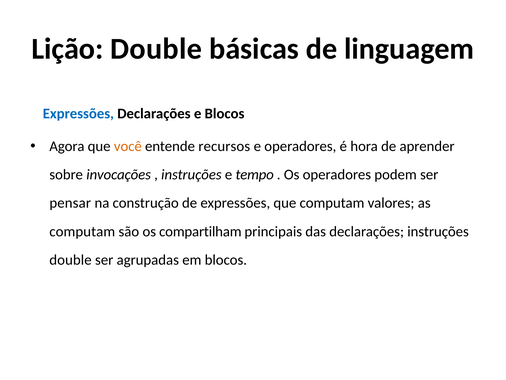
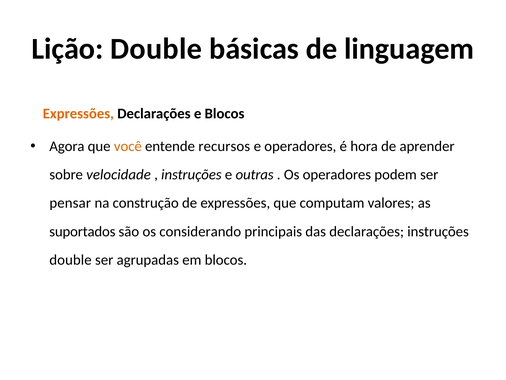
Expressões at (78, 113) colour: blue -> orange
invocações: invocações -> velocidade
tempo: tempo -> outras
computam at (82, 231): computam -> suportados
compartilham: compartilham -> considerando
